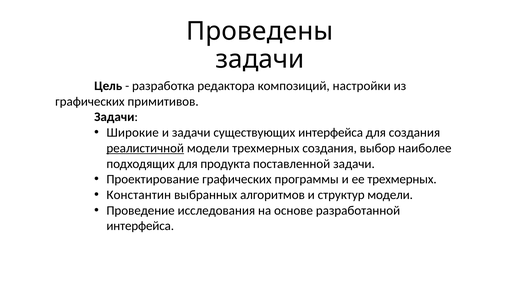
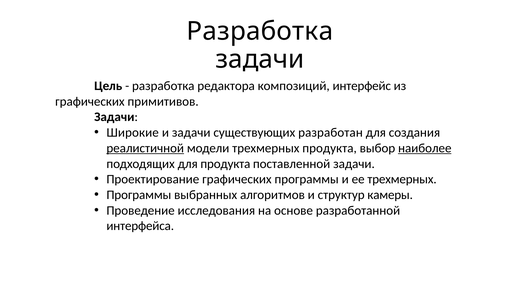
Проведены at (260, 31): Проведены -> Разработка
настройки: настройки -> интерфейс
существующих интерфейса: интерфейса -> разработан
трехмерных создания: создания -> продукта
наиболее underline: none -> present
Константин at (139, 195): Константин -> Программы
структур модели: модели -> камеры
